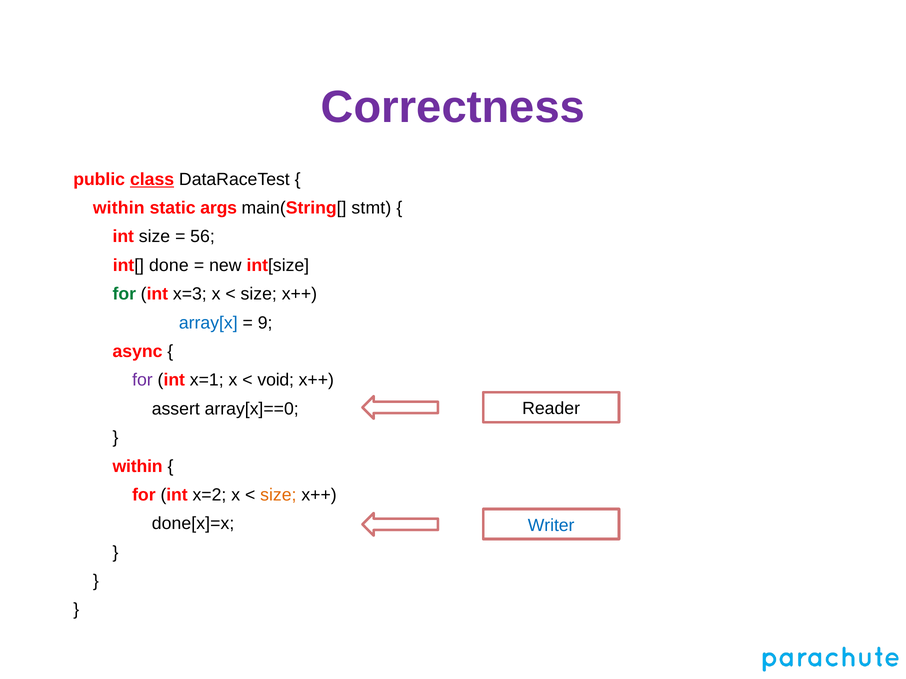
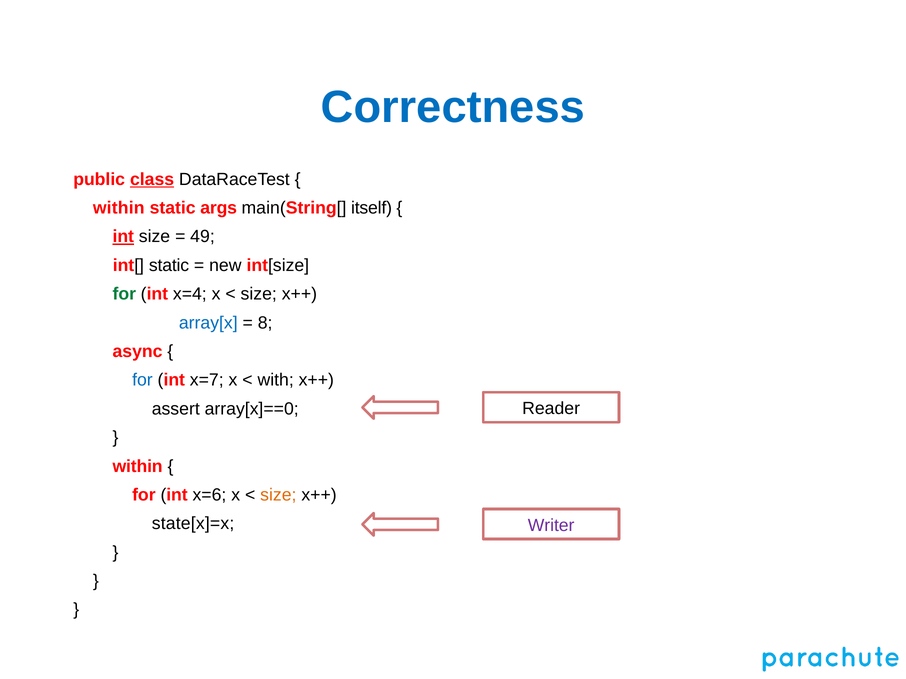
Correctness colour: purple -> blue
stmt: stmt -> itself
int at (123, 237) underline: none -> present
56: 56 -> 49
int[ done: done -> static
x=3: x=3 -> x=4
9: 9 -> 8
for at (142, 380) colour: purple -> blue
x=1: x=1 -> x=7
void: void -> with
x=2: x=2 -> x=6
done[x]=x: done[x]=x -> state[x]=x
Writer colour: blue -> purple
